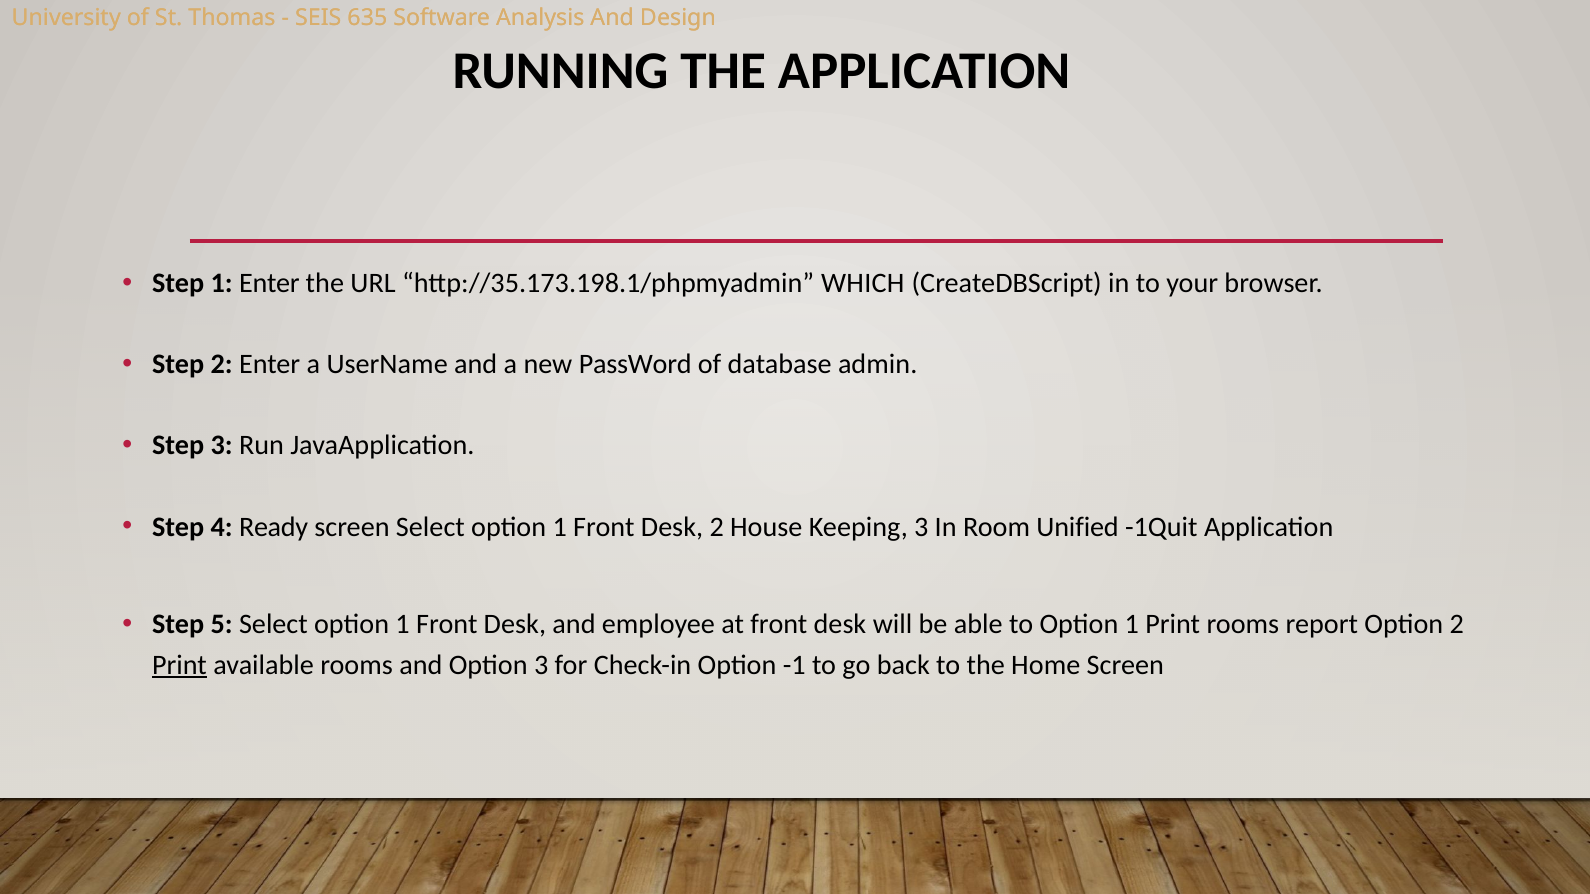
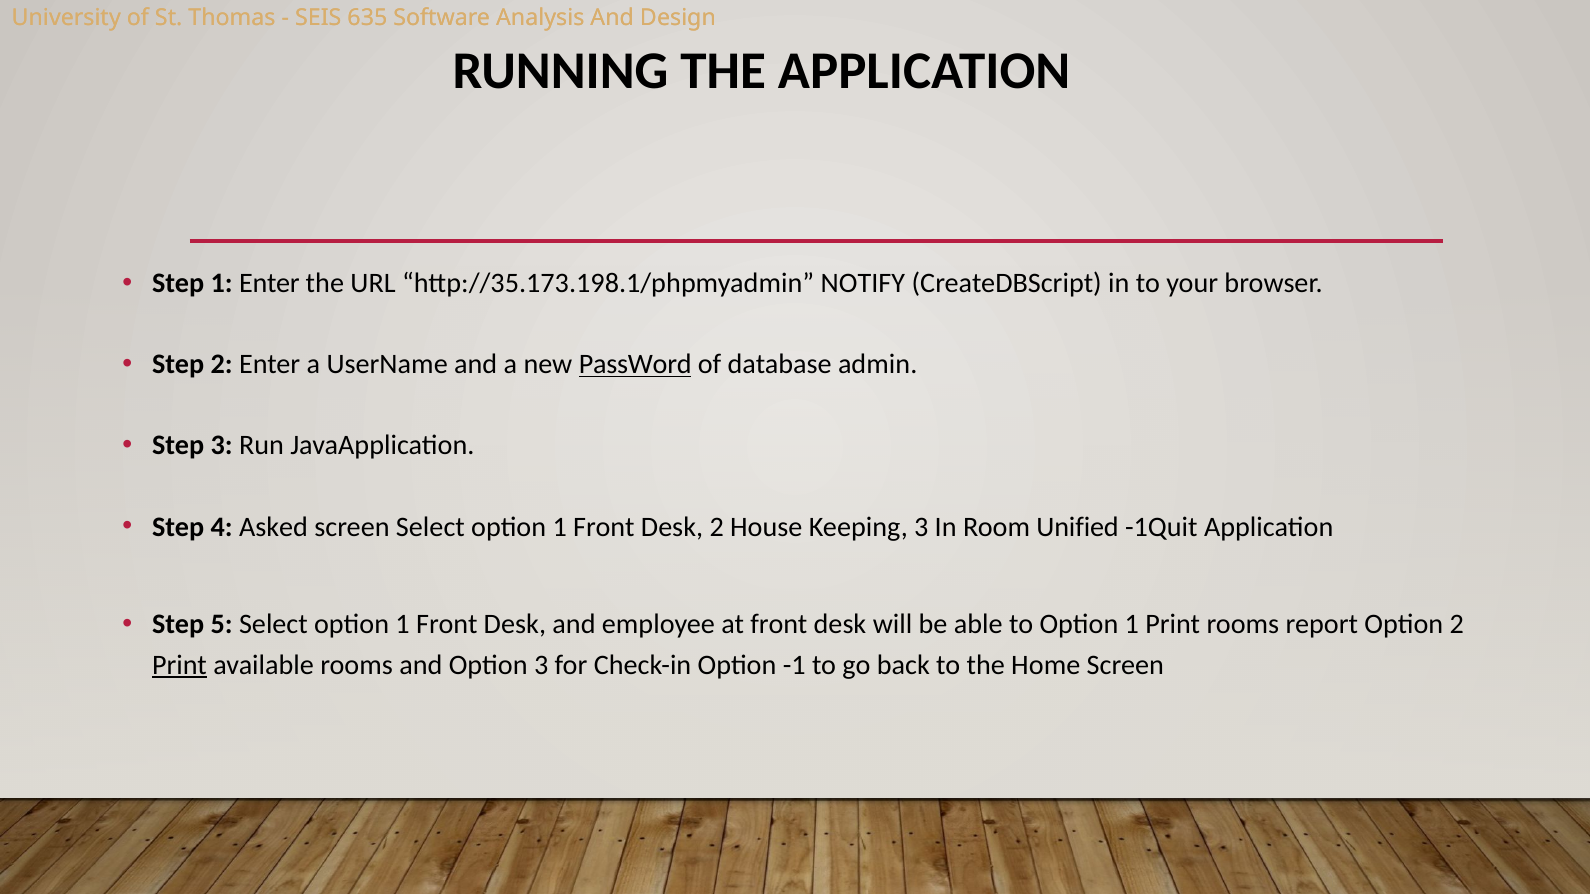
WHICH: WHICH -> NOTIFY
PassWord underline: none -> present
Ready: Ready -> Asked
